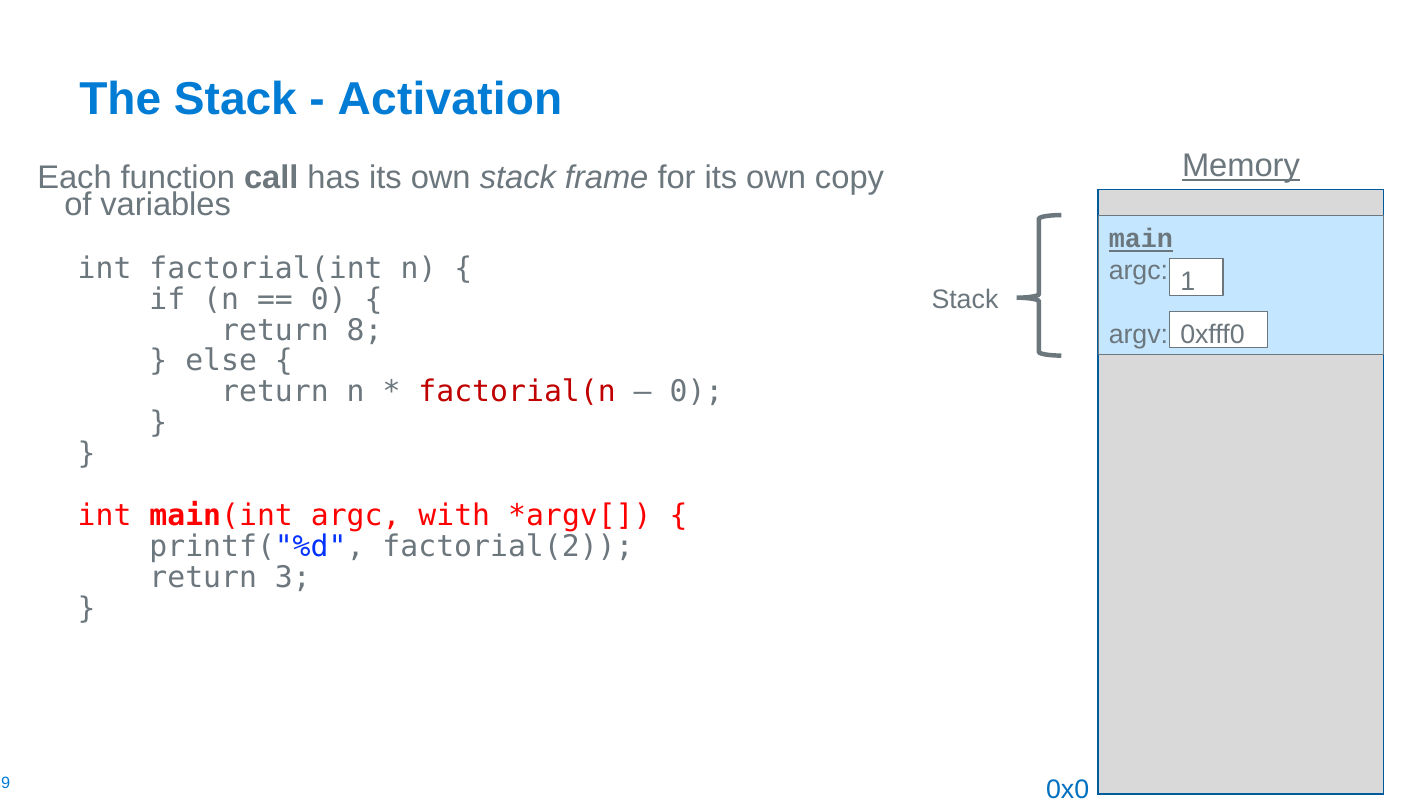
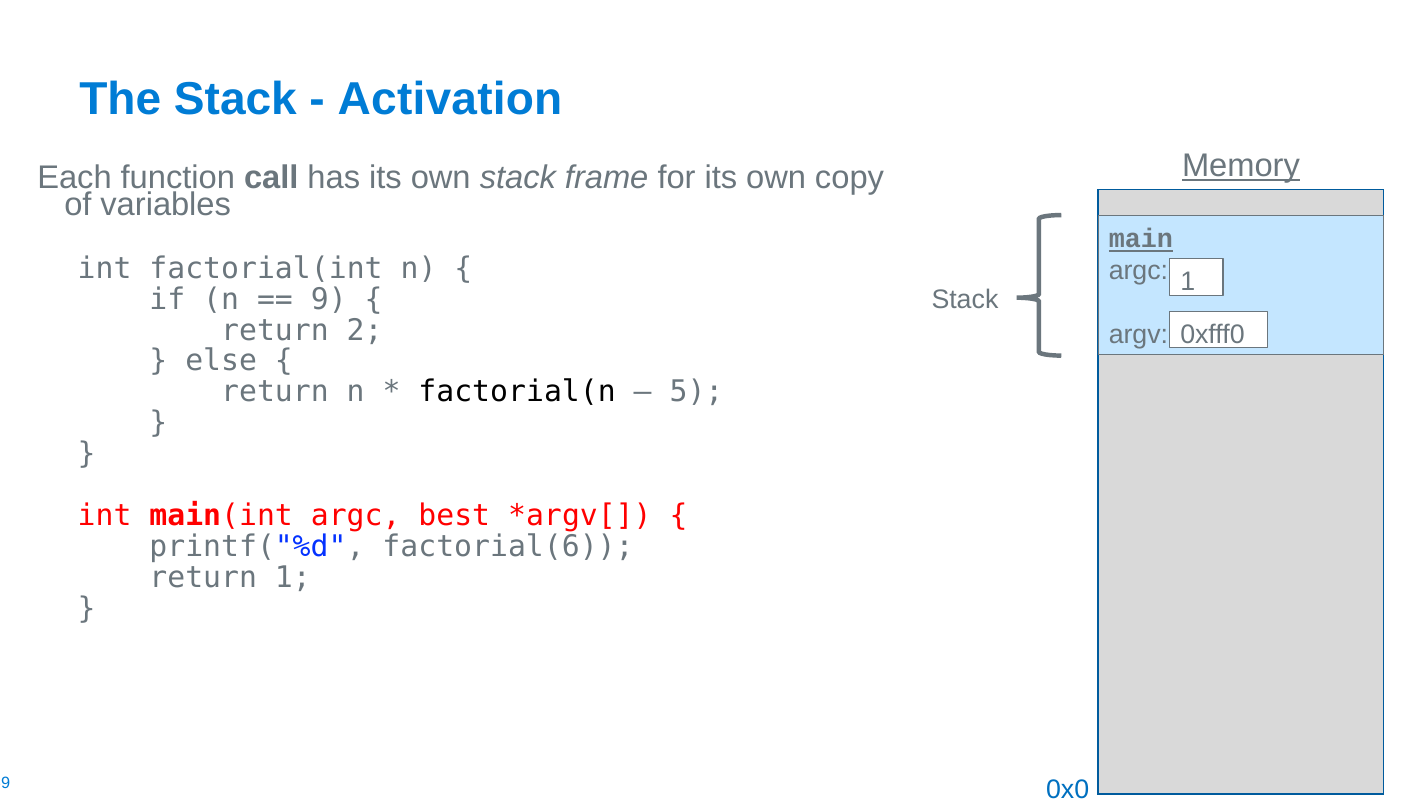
0 at (329, 299): 0 -> 9
8: 8 -> 2
factorial(n colour: red -> black
0 at (696, 392): 0 -> 5
with: with -> best
factorial(2: factorial(2 -> factorial(6
return 3: 3 -> 1
